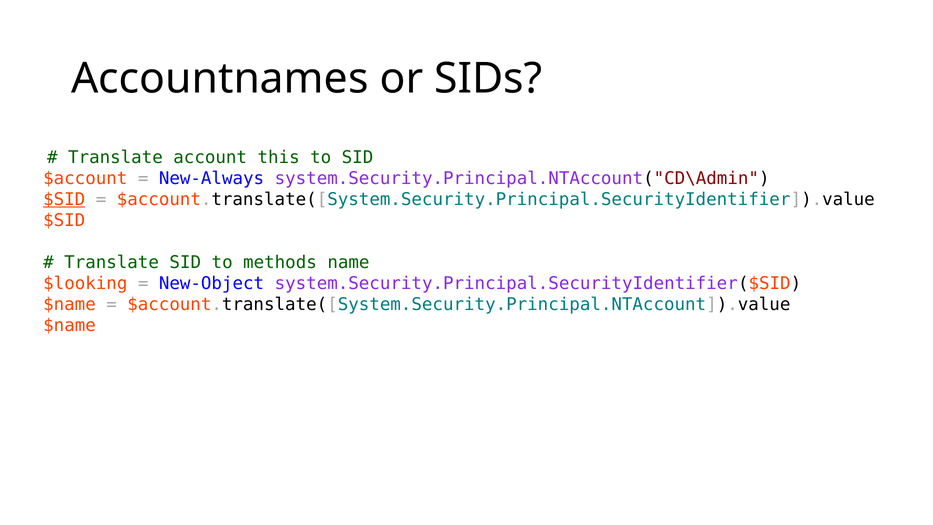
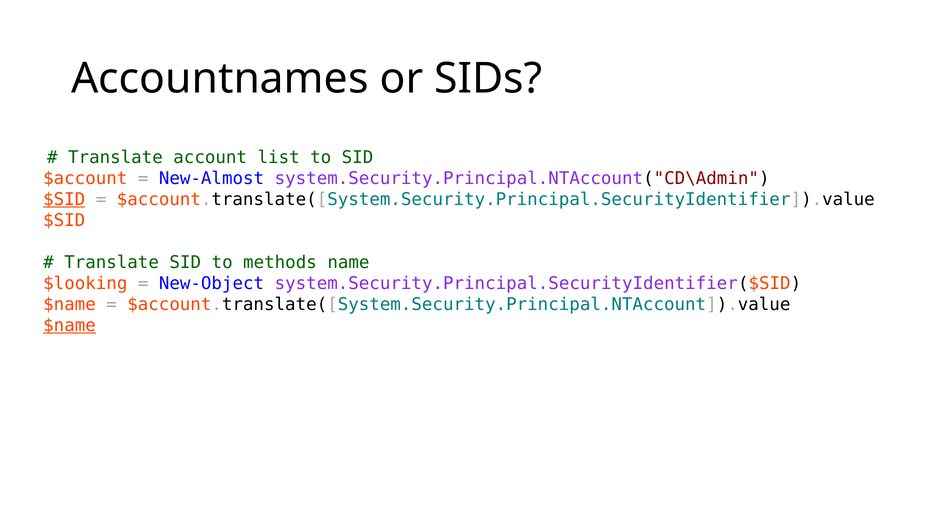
this: this -> list
New-Always: New-Always -> New-Almost
$name at (70, 325) underline: none -> present
